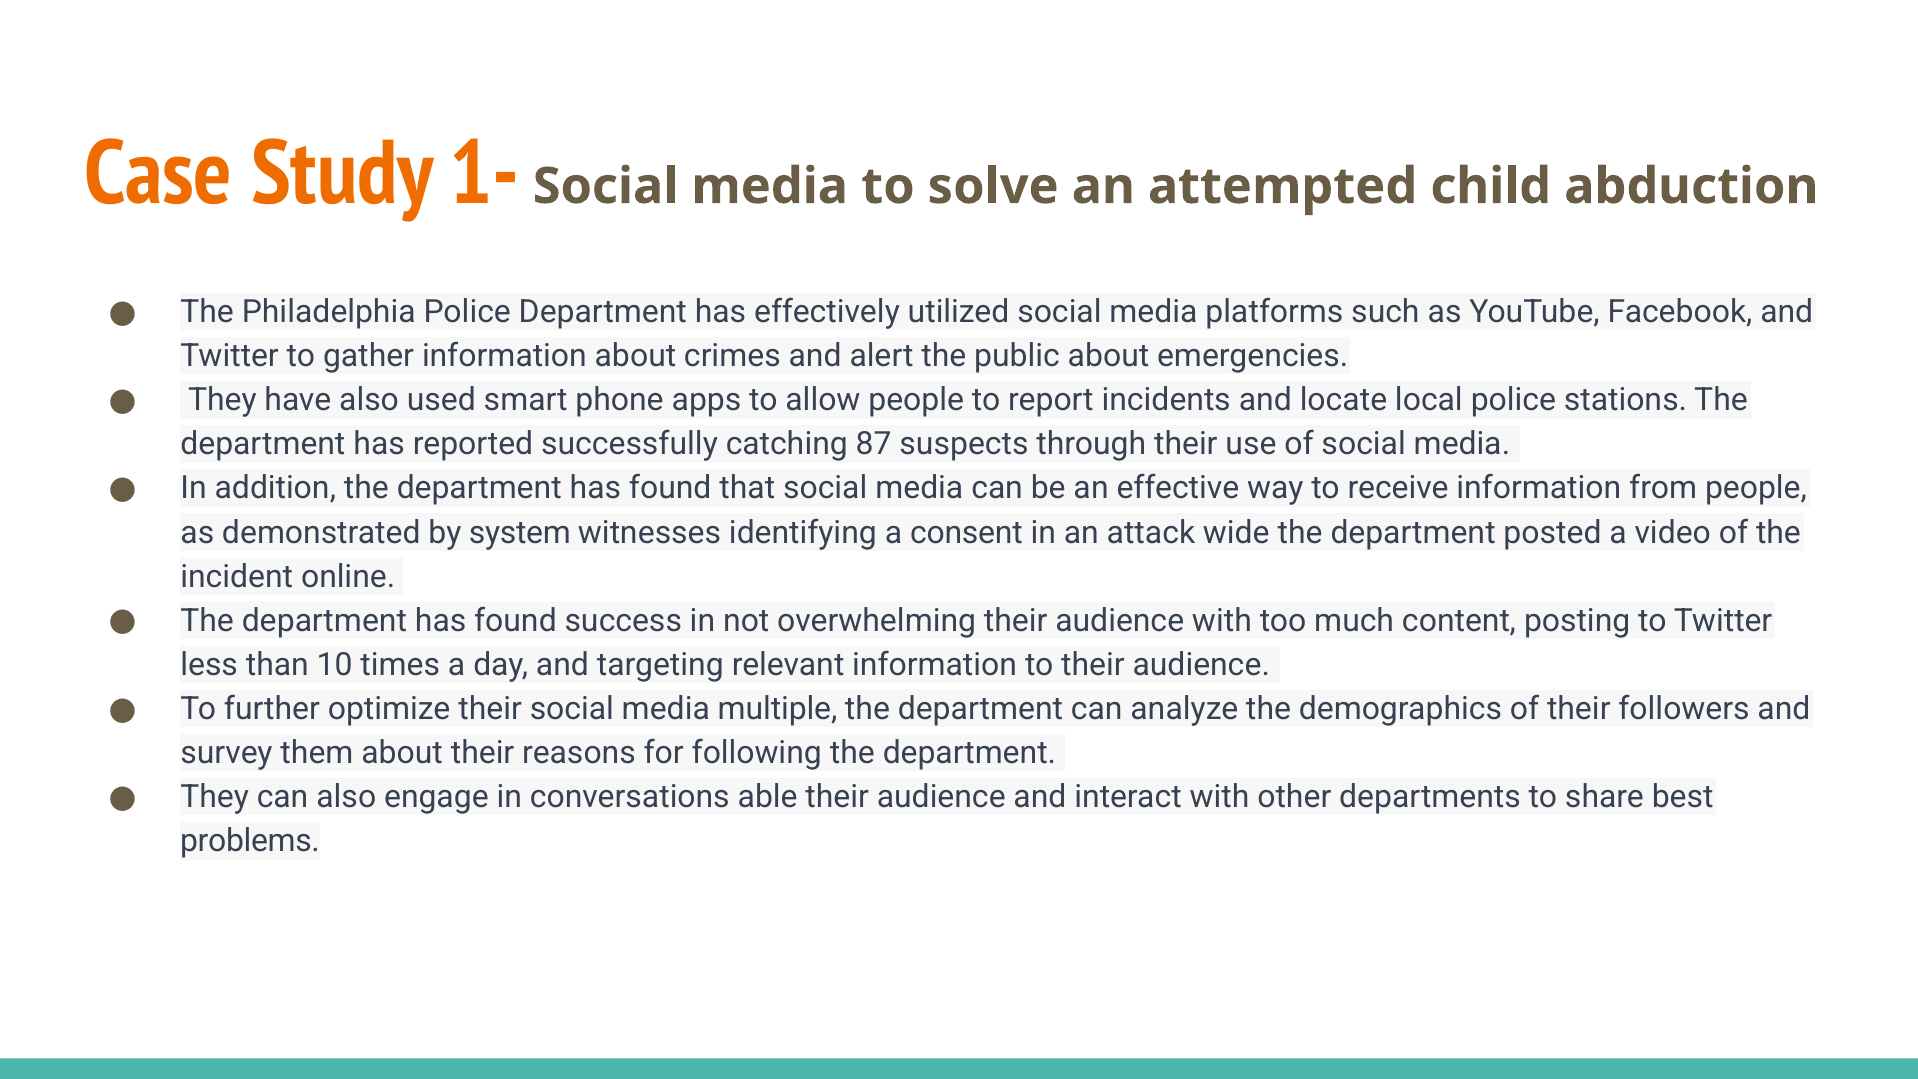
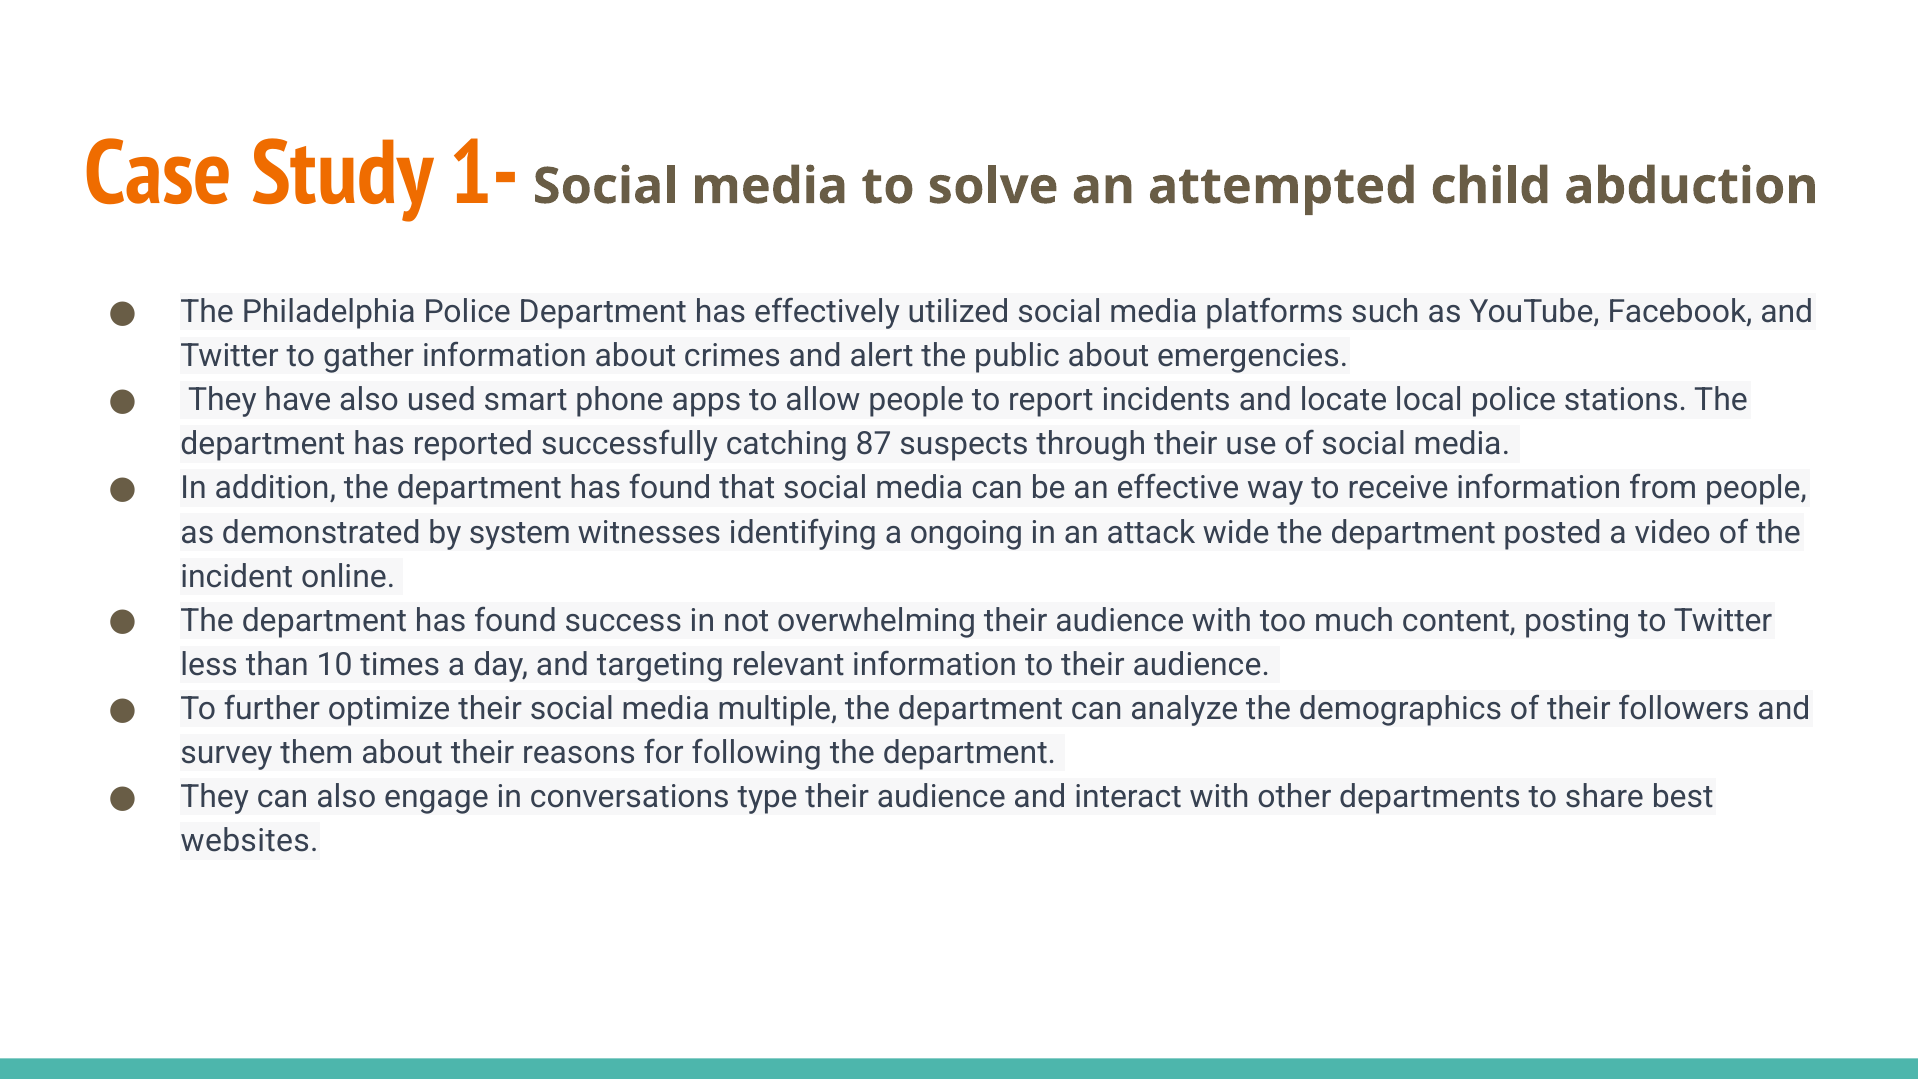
consent: consent -> ongoing
able: able -> type
problems: problems -> websites
